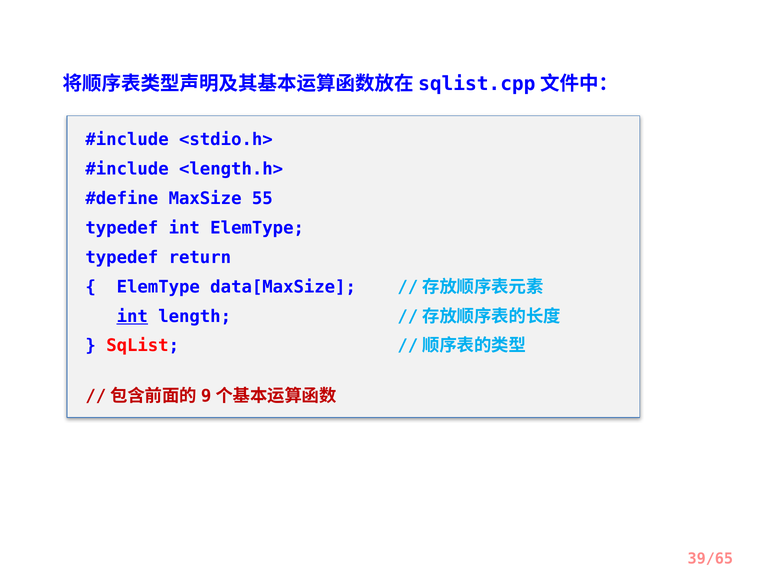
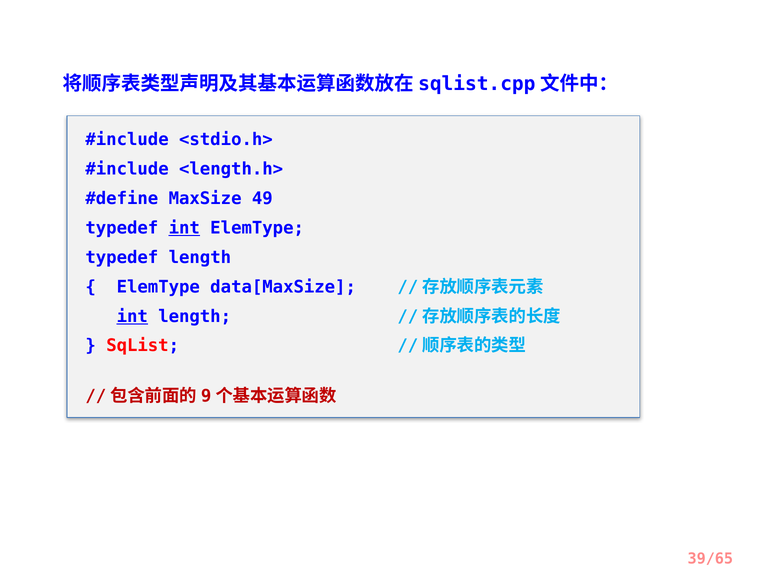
55: 55 -> 49
int at (184, 228) underline: none -> present
typedef return: return -> length
